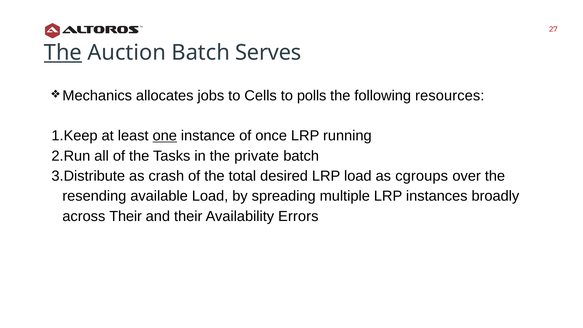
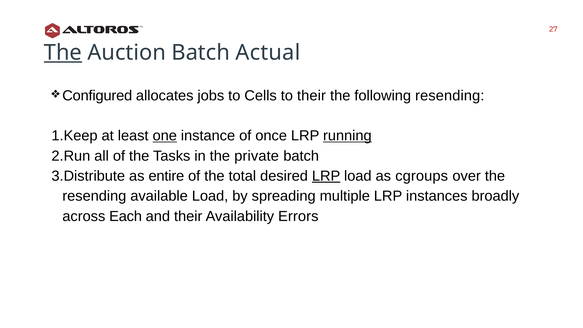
Serves: Serves -> Actual
Mechanics: Mechanics -> Configured
to polls: polls -> their
following resources: resources -> resending
running underline: none -> present
crash: crash -> entire
LRP at (326, 176) underline: none -> present
across Their: Their -> Each
